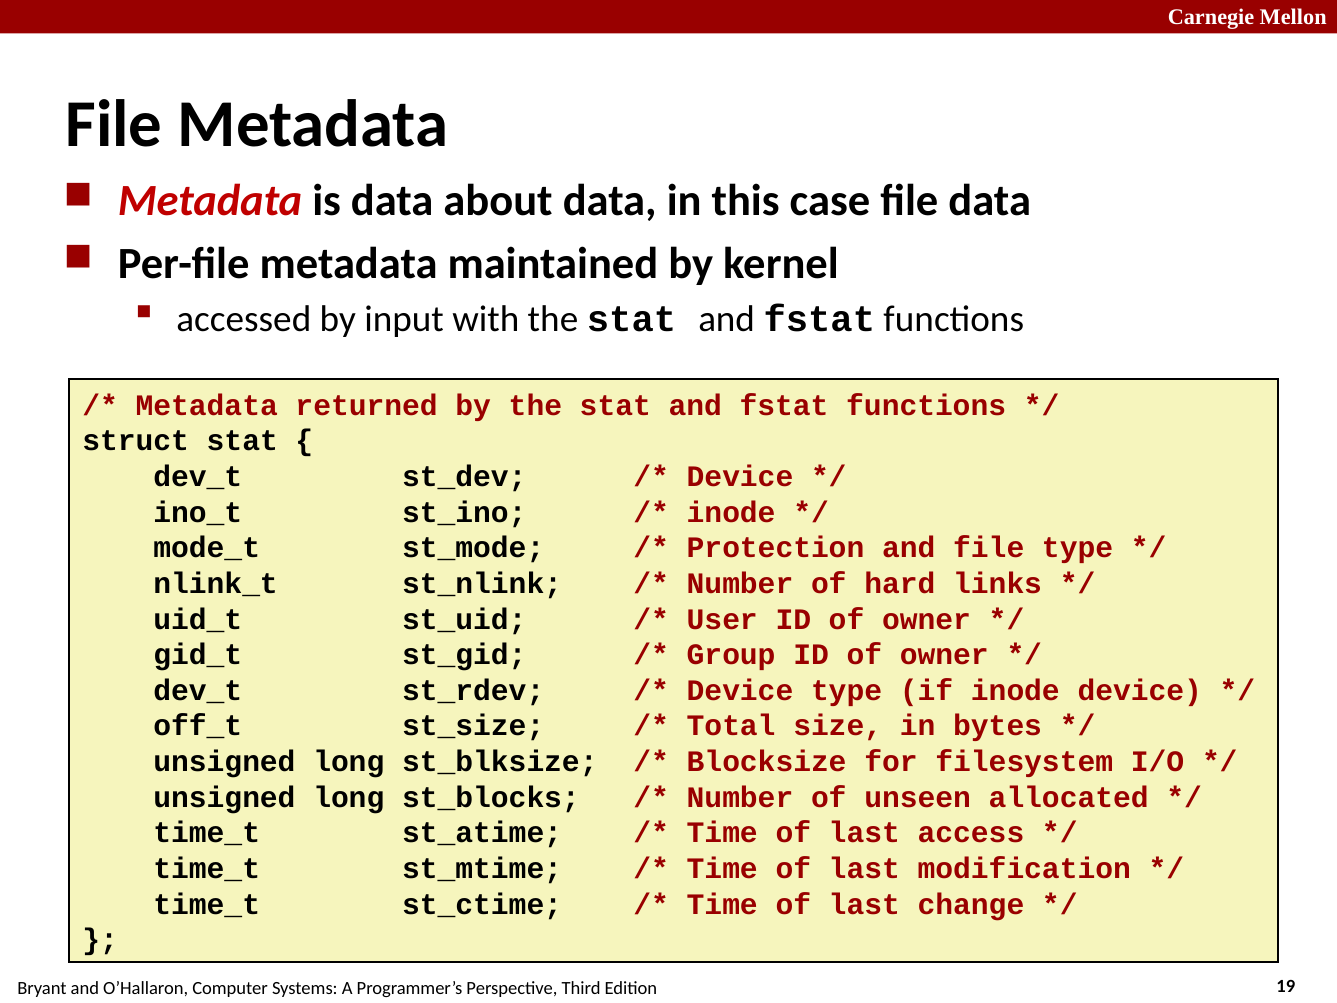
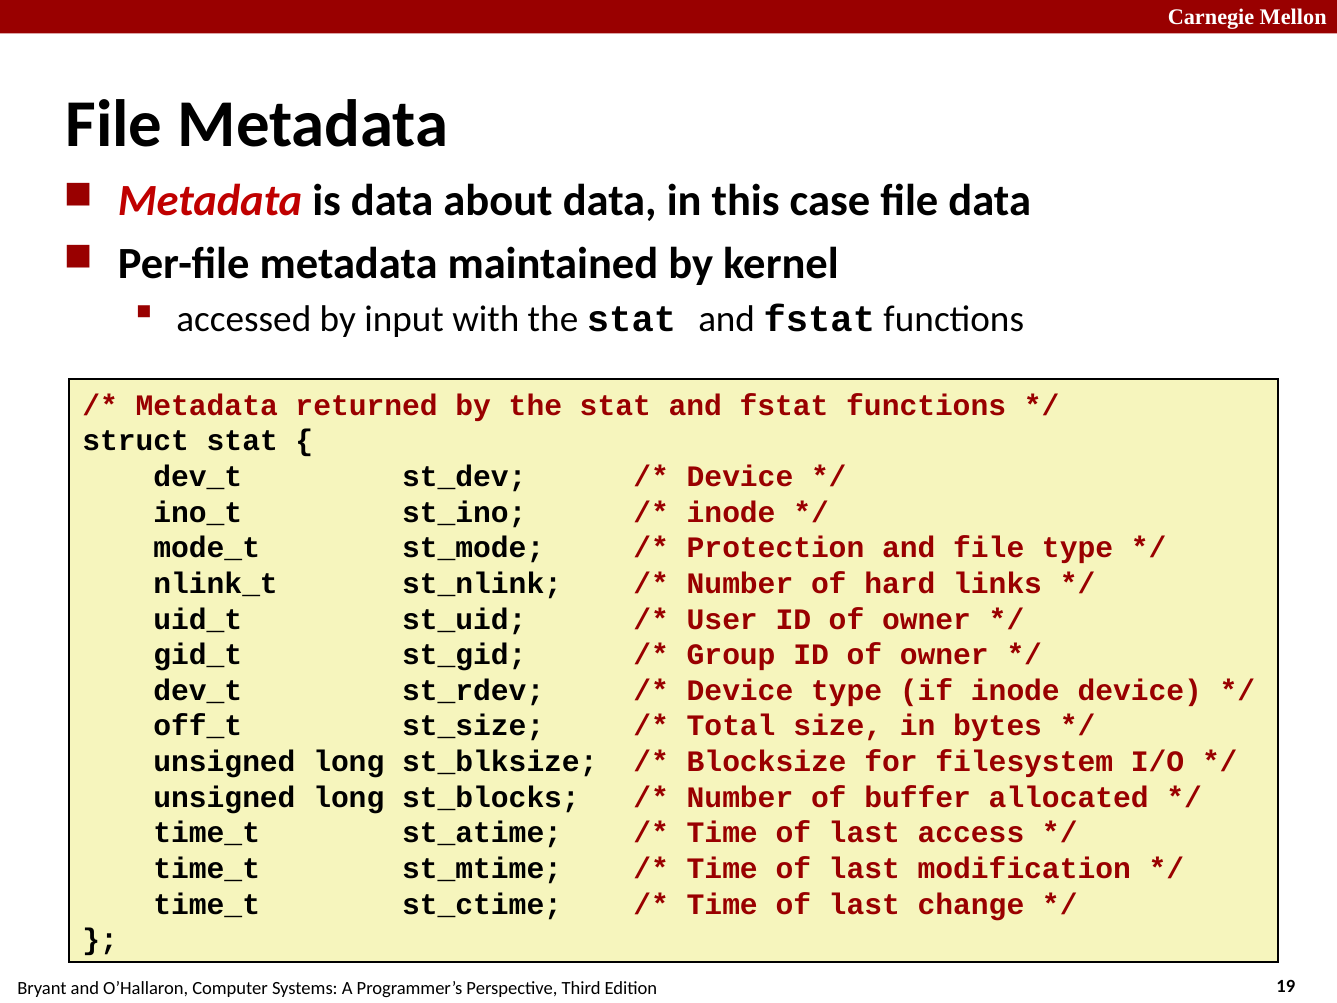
unseen: unseen -> buffer
